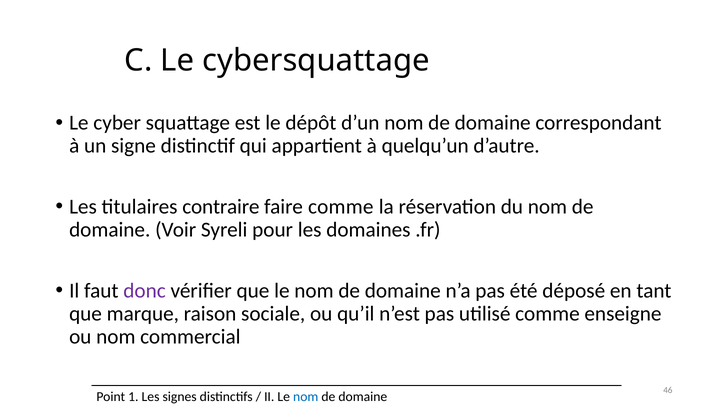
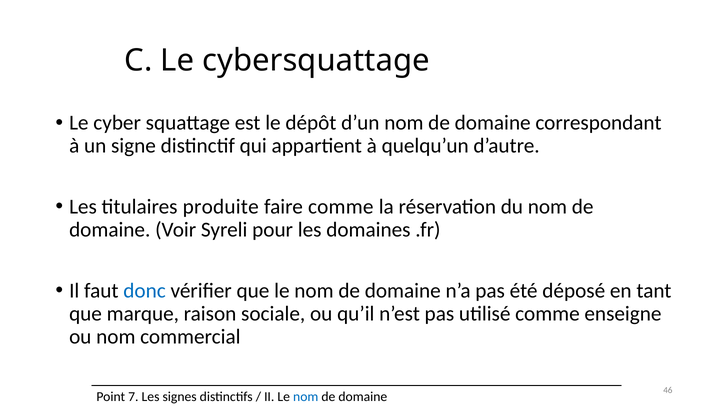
contraire: contraire -> produite
donc colour: purple -> blue
1: 1 -> 7
